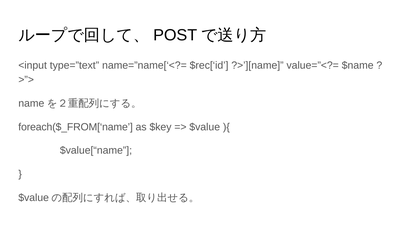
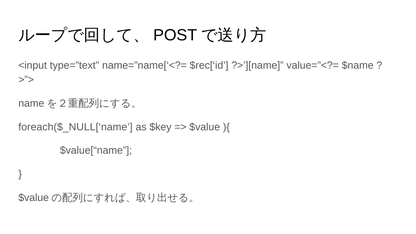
foreach($_FROM[‘name: foreach($_FROM[‘name -> foreach($_NULL[‘name
